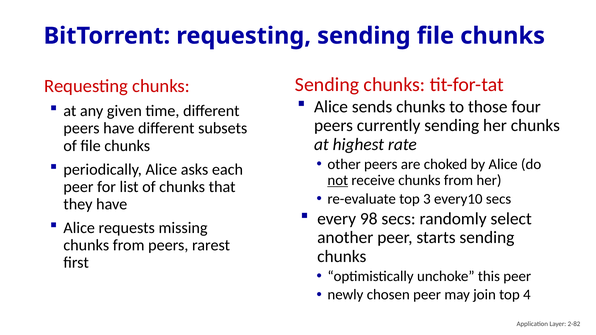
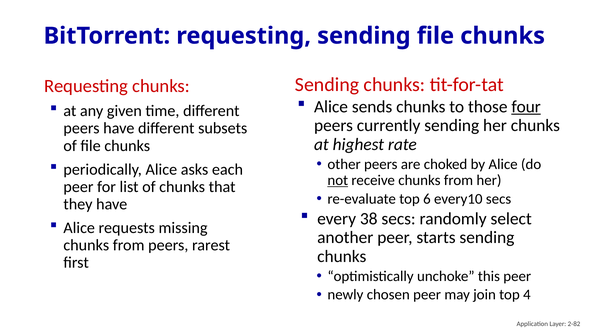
four underline: none -> present
3: 3 -> 6
98: 98 -> 38
